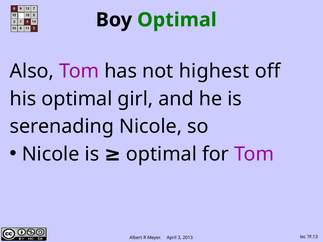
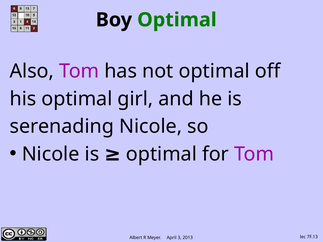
not highest: highest -> optimal
